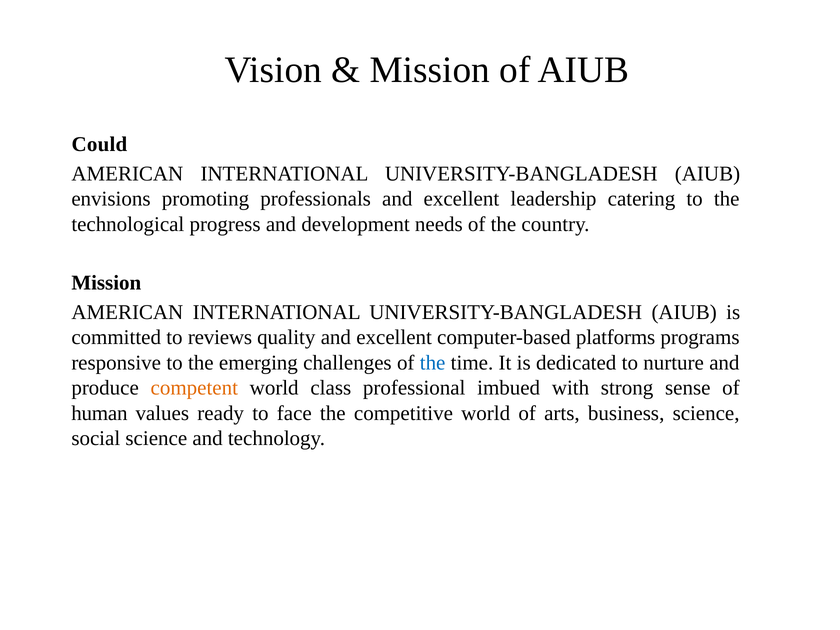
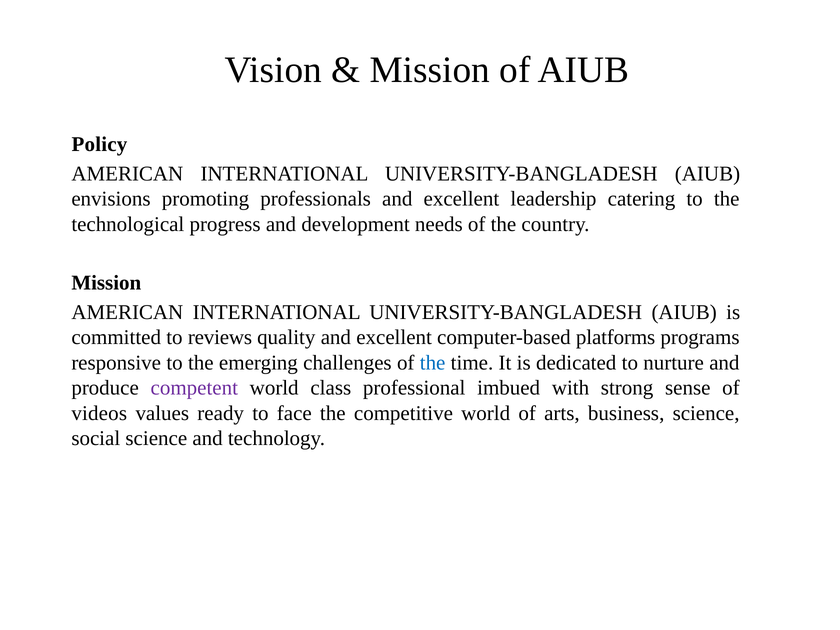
Could: Could -> Policy
competent colour: orange -> purple
human: human -> videos
